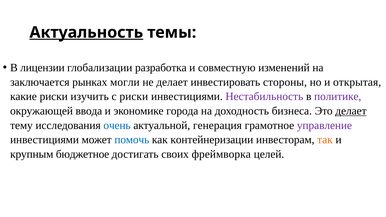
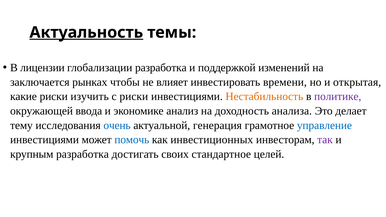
совместную: совместную -> поддержкой
могли: могли -> чтобы
не делает: делает -> влияет
стороны: стороны -> времени
Нестабильность colour: purple -> orange
города: города -> анализ
бизнеса: бизнеса -> анализа
делает at (351, 111) underline: present -> none
управление colour: purple -> blue
контейнеризации: контейнеризации -> инвестиционных
так colour: orange -> purple
крупным бюджетное: бюджетное -> разработка
фреймворка: фреймворка -> стандартное
